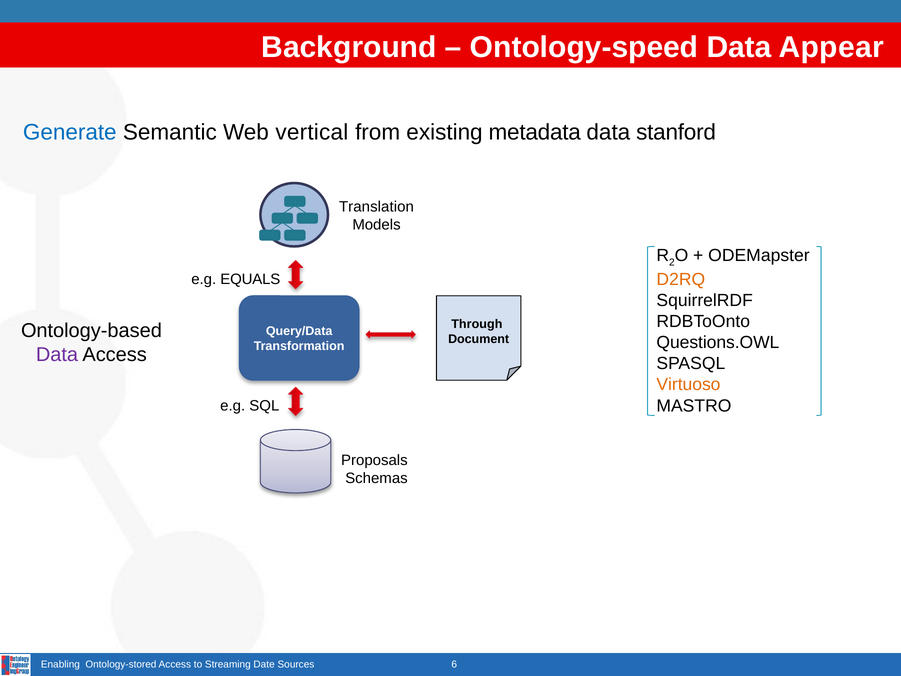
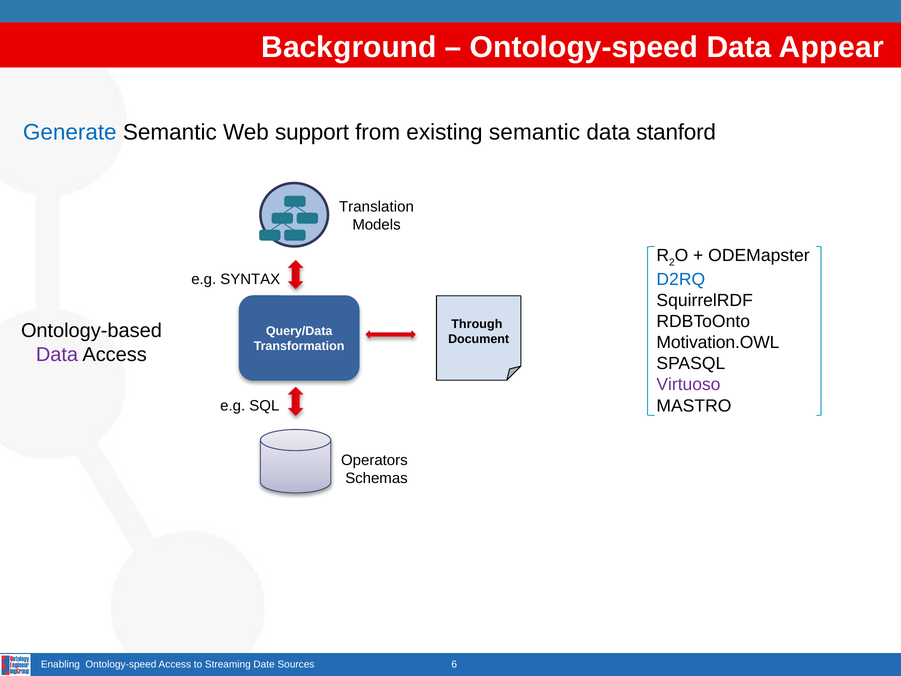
vertical: vertical -> support
existing metadata: metadata -> semantic
D2RQ colour: orange -> blue
EQUALS: EQUALS -> SYNTAX
Questions.OWL: Questions.OWL -> Motivation.OWL
Virtuoso colour: orange -> purple
Proposals: Proposals -> Operators
Enabling Ontology-stored: Ontology-stored -> Ontology-speed
